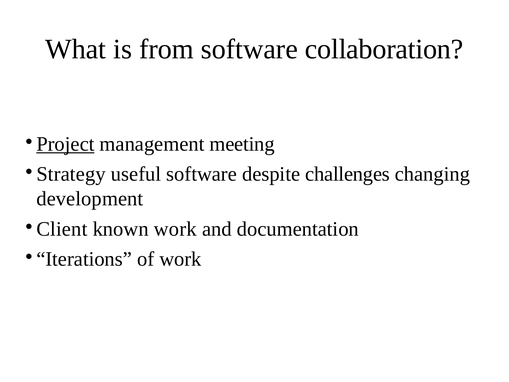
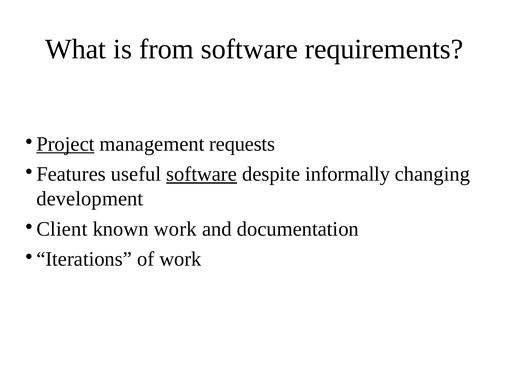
collaboration: collaboration -> requirements
meeting: meeting -> requests
Strategy: Strategy -> Features
software at (202, 174) underline: none -> present
challenges: challenges -> informally
